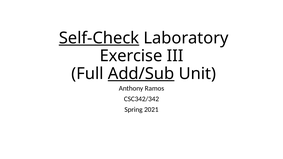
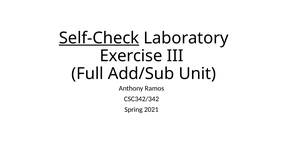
Add/Sub underline: present -> none
